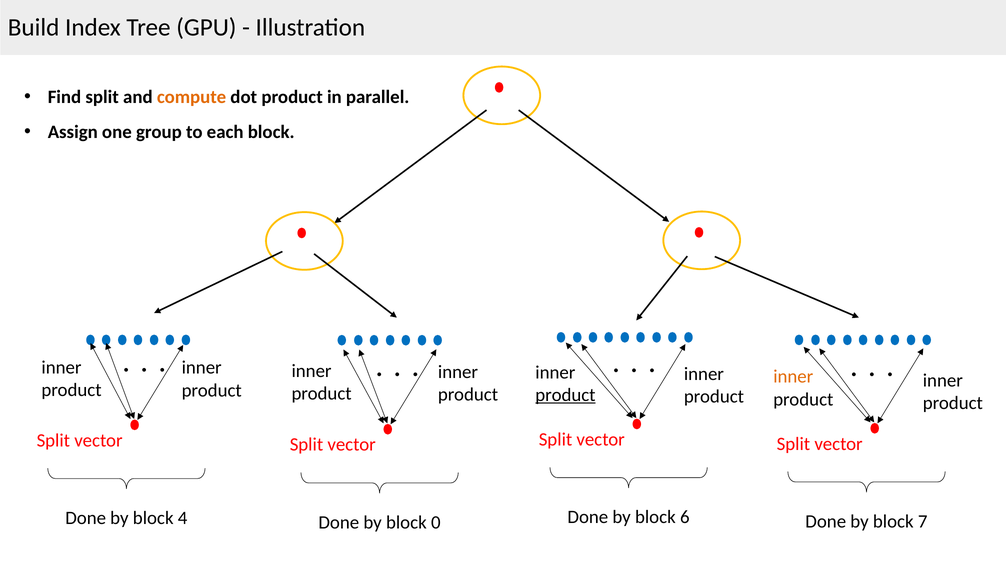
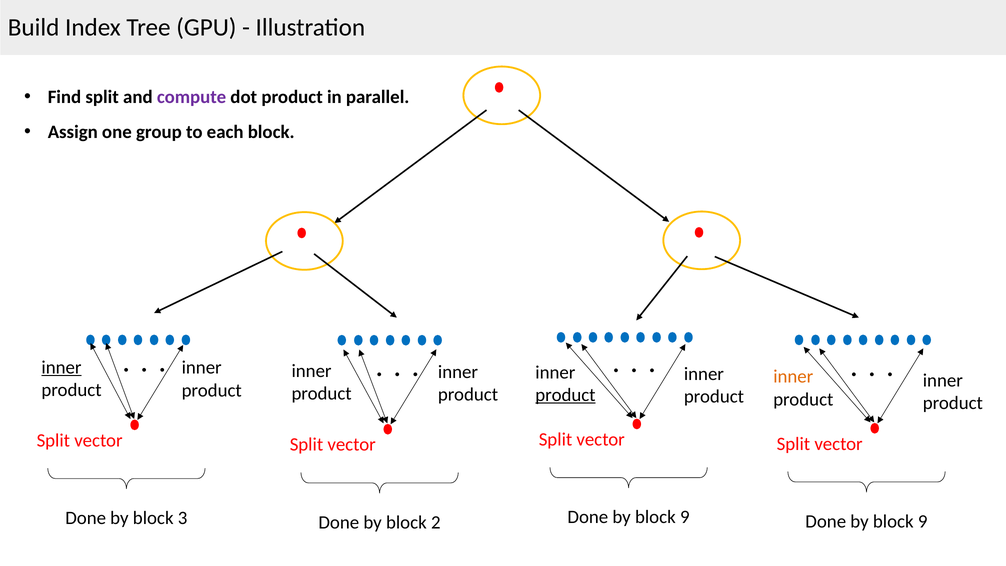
compute colour: orange -> purple
inner at (61, 367) underline: none -> present
6 at (685, 517): 6 -> 9
4: 4 -> 3
7 at (923, 521): 7 -> 9
0: 0 -> 2
